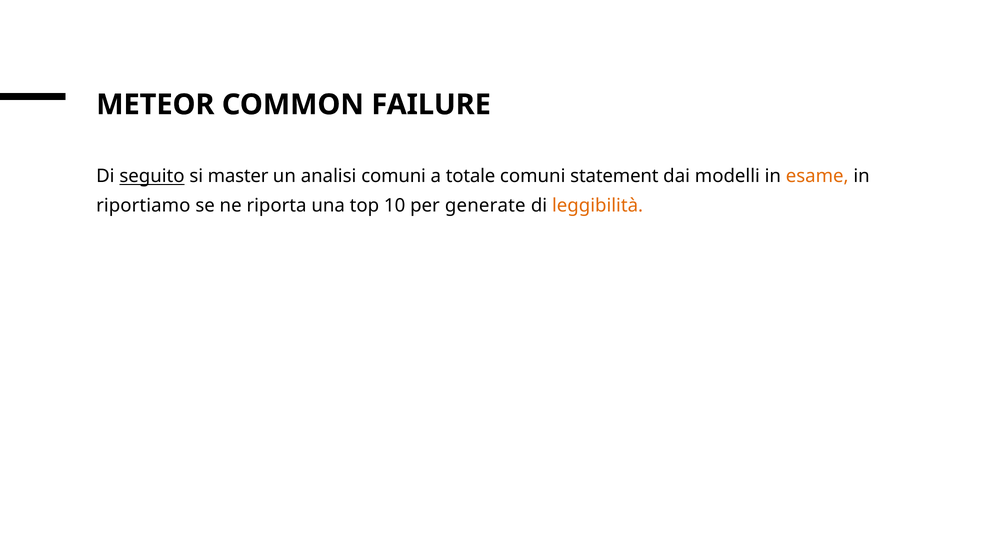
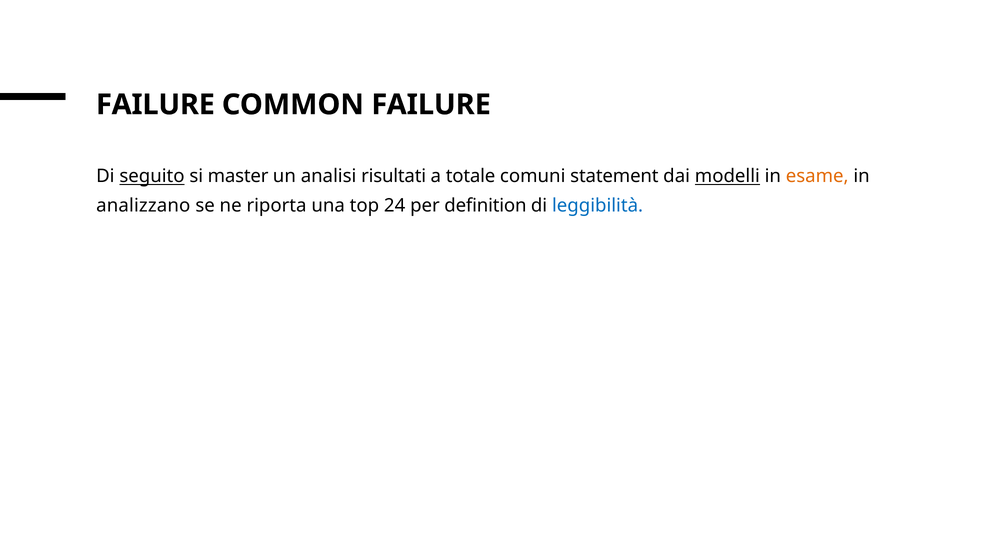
METEOR at (155, 105): METEOR -> FAILURE
analisi comuni: comuni -> risultati
modelli underline: none -> present
riportiamo: riportiamo -> analizzano
10: 10 -> 24
generate: generate -> definition
leggibilità colour: orange -> blue
